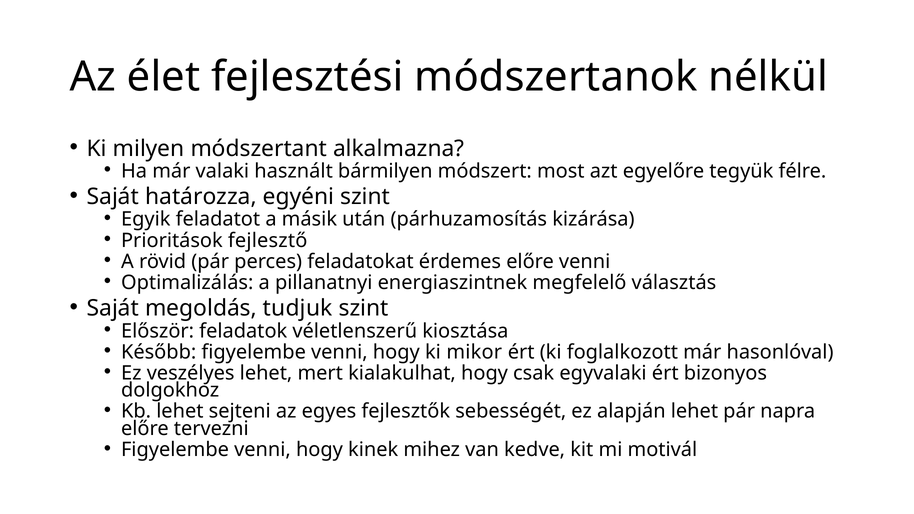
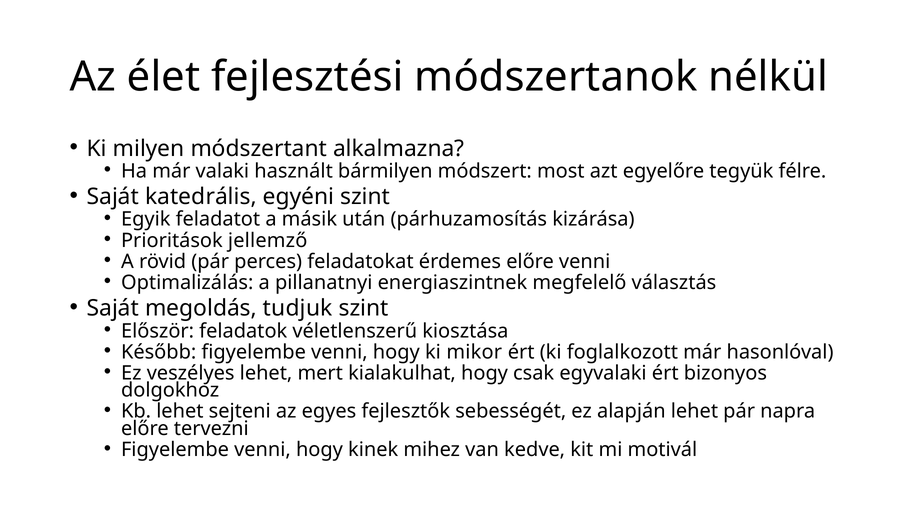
határozza: határozza -> katedrális
fejlesztő: fejlesztő -> jellemző
